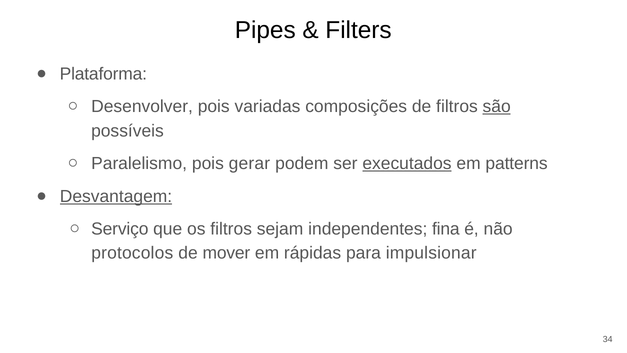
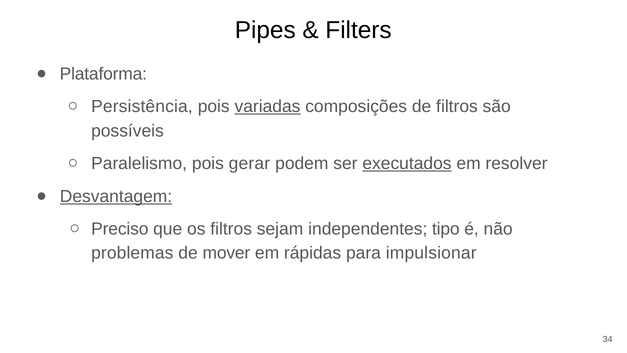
Desenvolver: Desenvolver -> Persistência
variadas underline: none -> present
são underline: present -> none
patterns: patterns -> resolver
Serviço: Serviço -> Preciso
fina: fina -> tipo
protocolos: protocolos -> problemas
